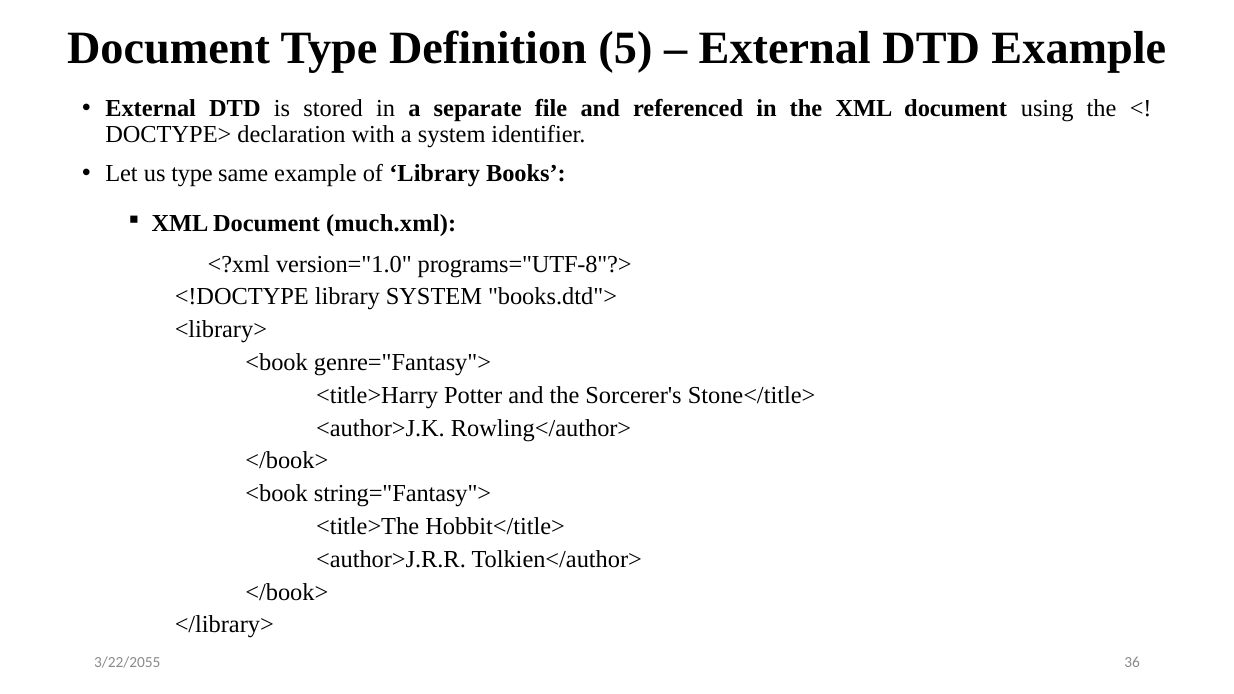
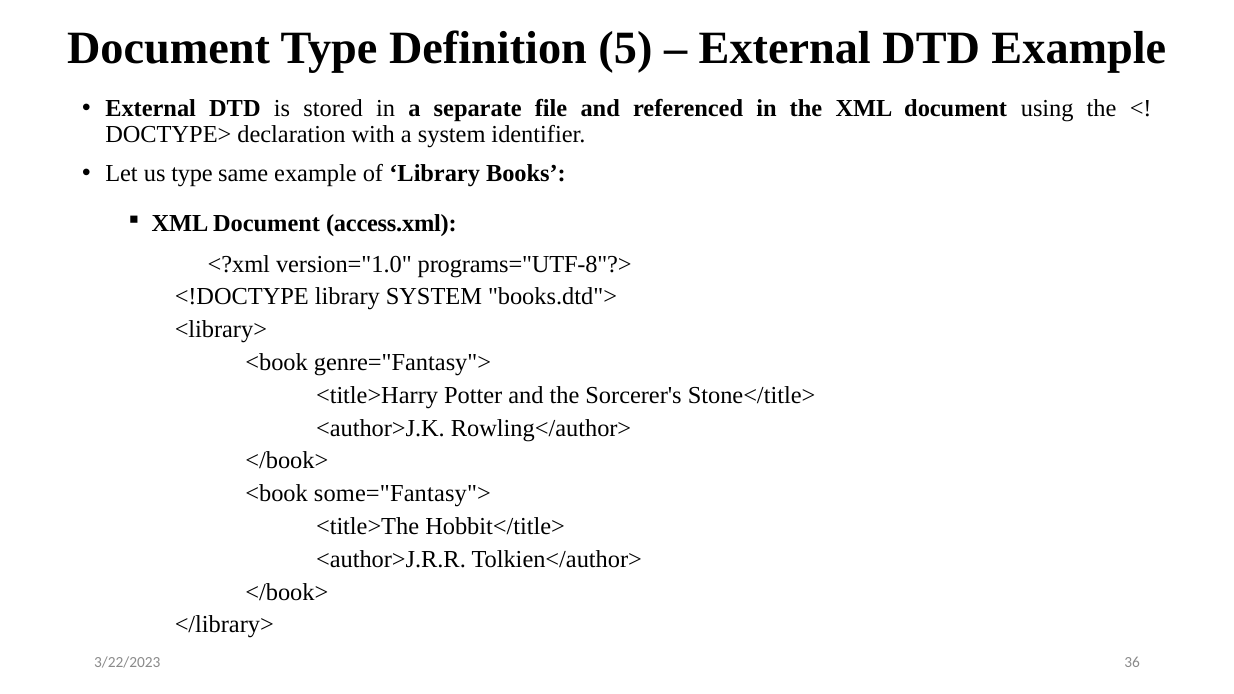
much.xml: much.xml -> access.xml
string="Fantasy">: string="Fantasy"> -> some="Fantasy">
3/22/2055: 3/22/2055 -> 3/22/2023
